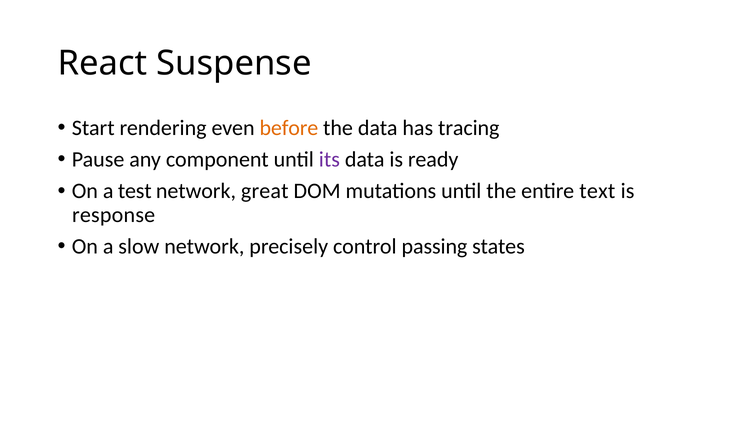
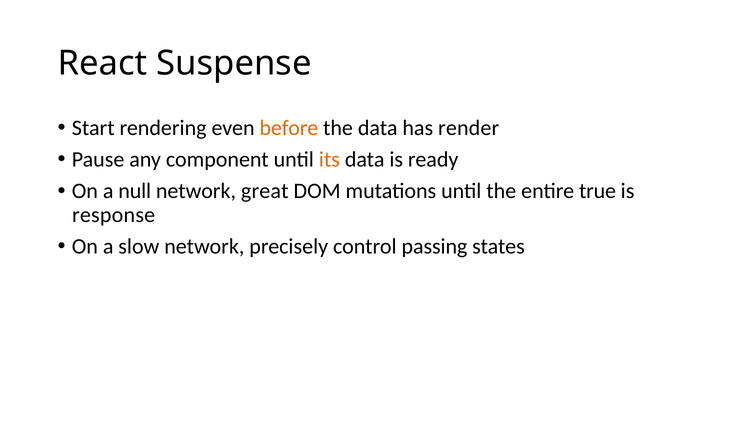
tracing: tracing -> render
its colour: purple -> orange
test: test -> null
text: text -> true
